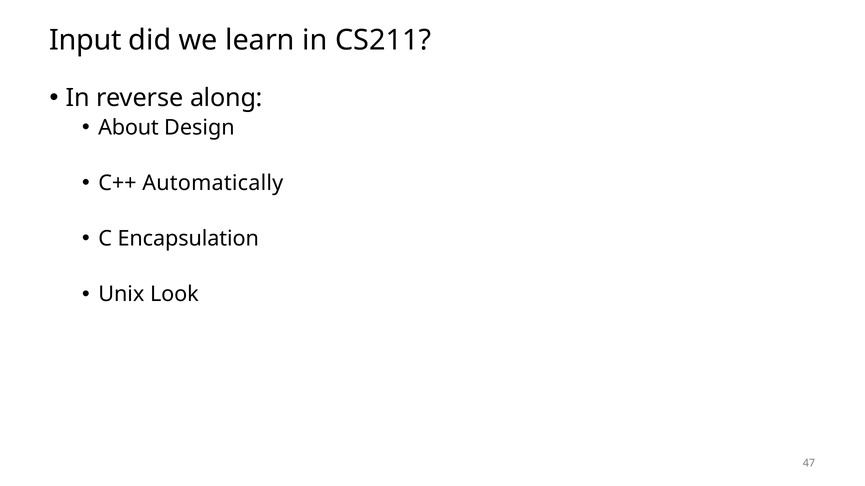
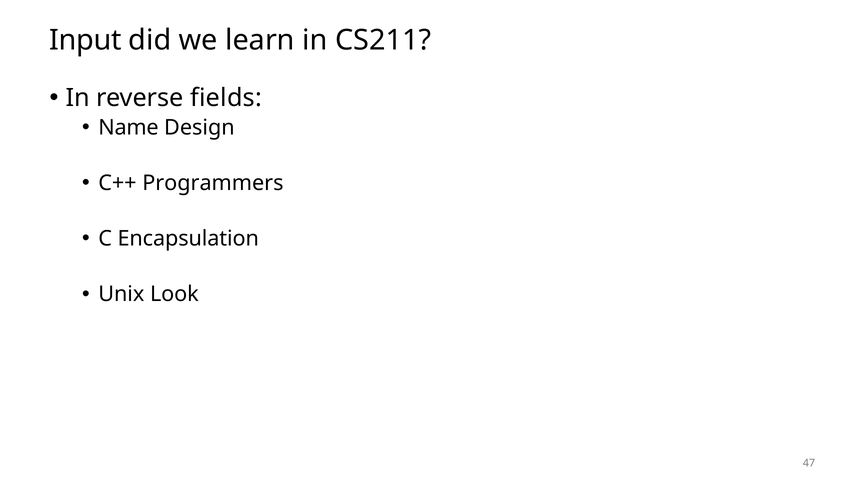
along: along -> fields
About: About -> Name
Automatically: Automatically -> Programmers
